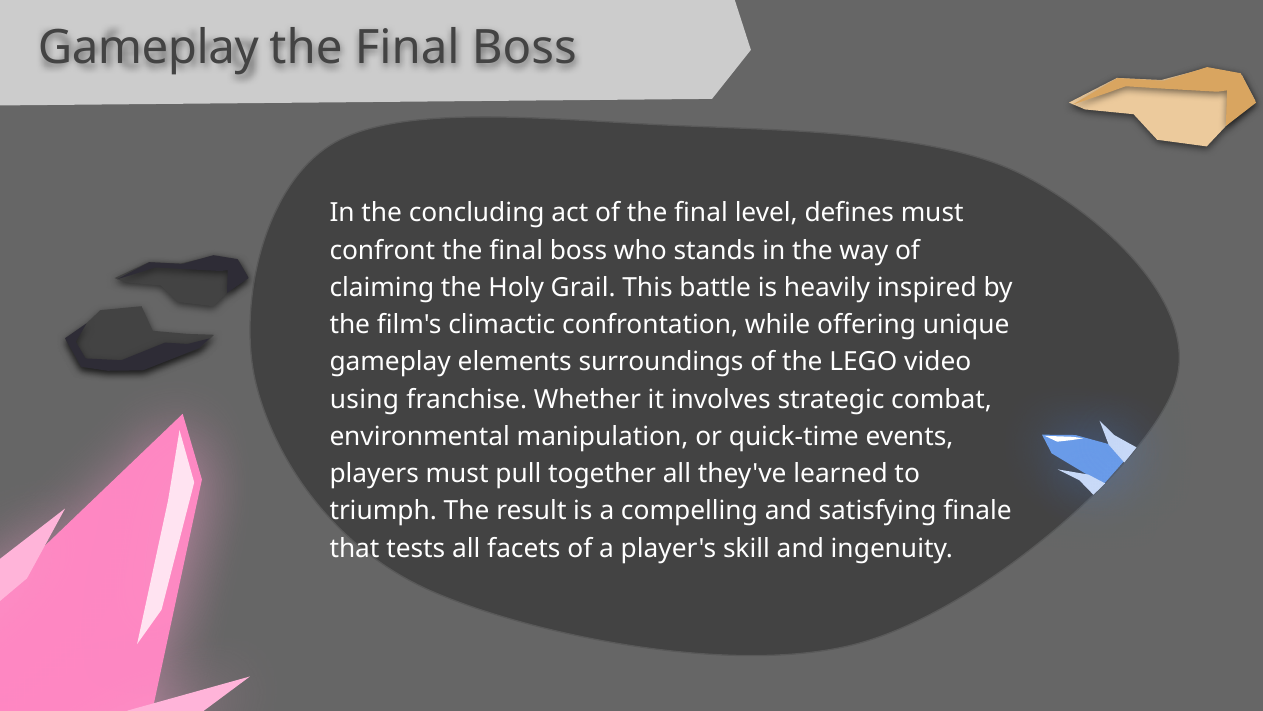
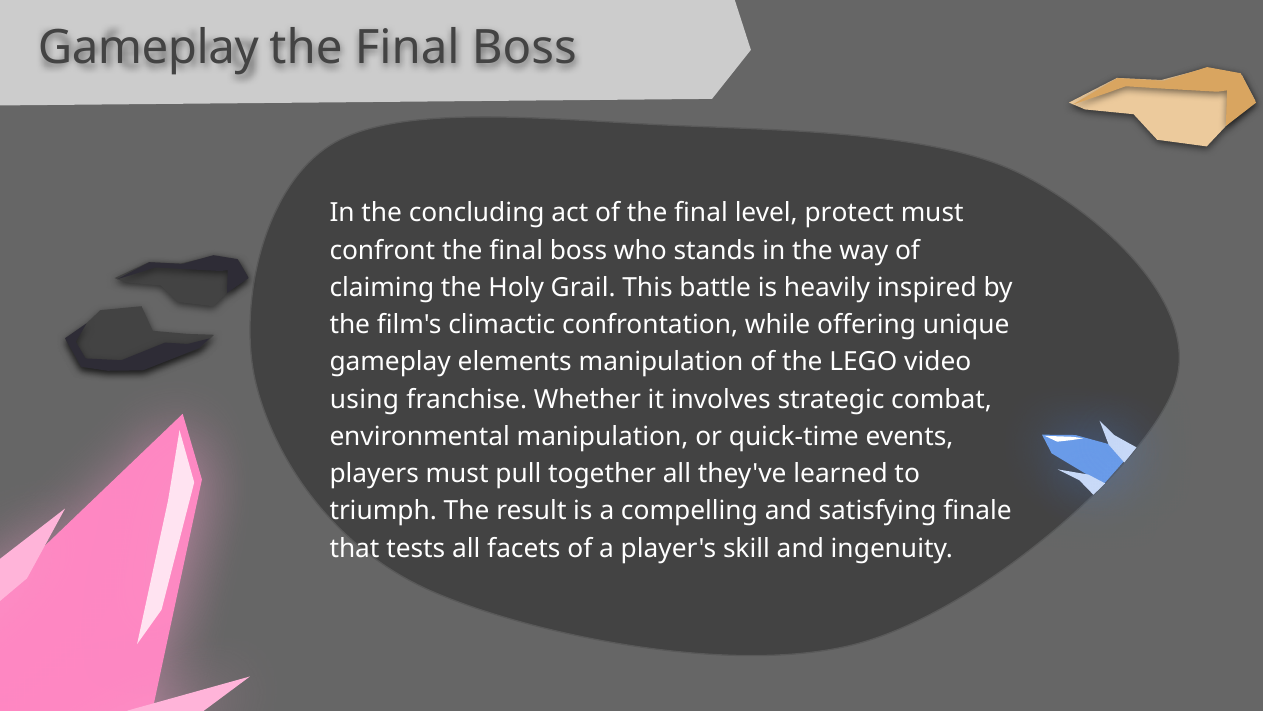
defines: defines -> protect
elements surroundings: surroundings -> manipulation
